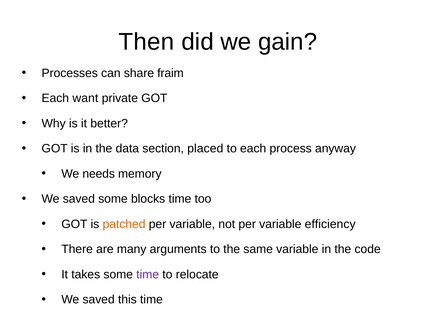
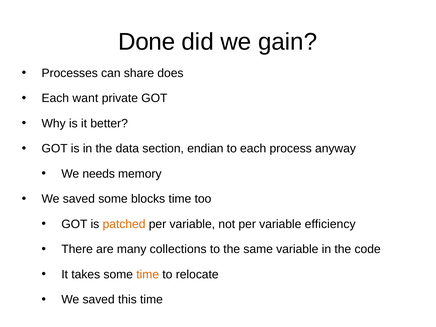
Then: Then -> Done
fraim: fraim -> does
placed: placed -> endian
arguments: arguments -> collections
time at (148, 274) colour: purple -> orange
